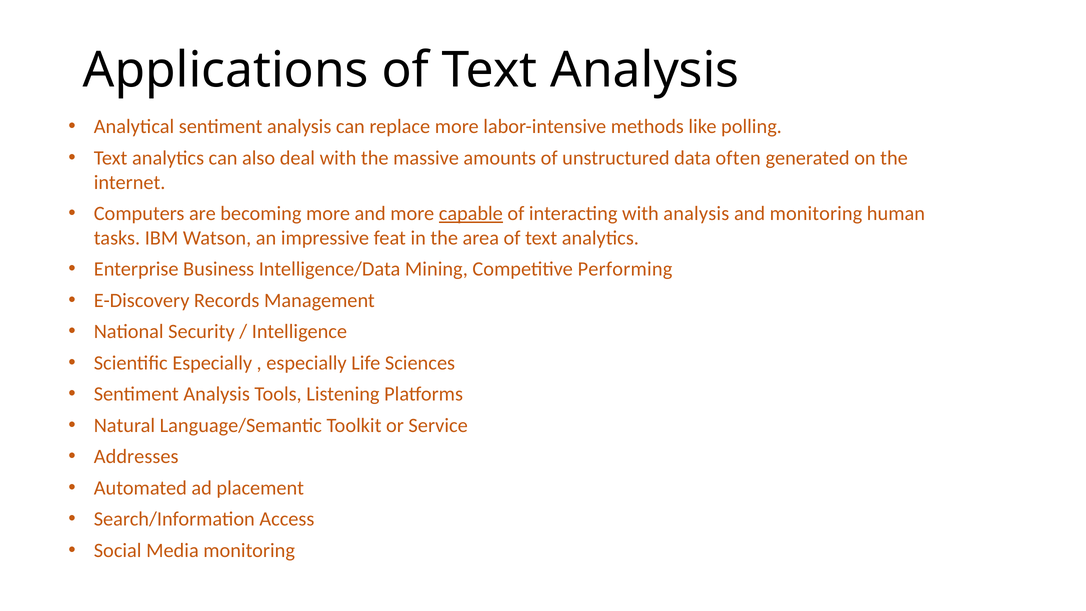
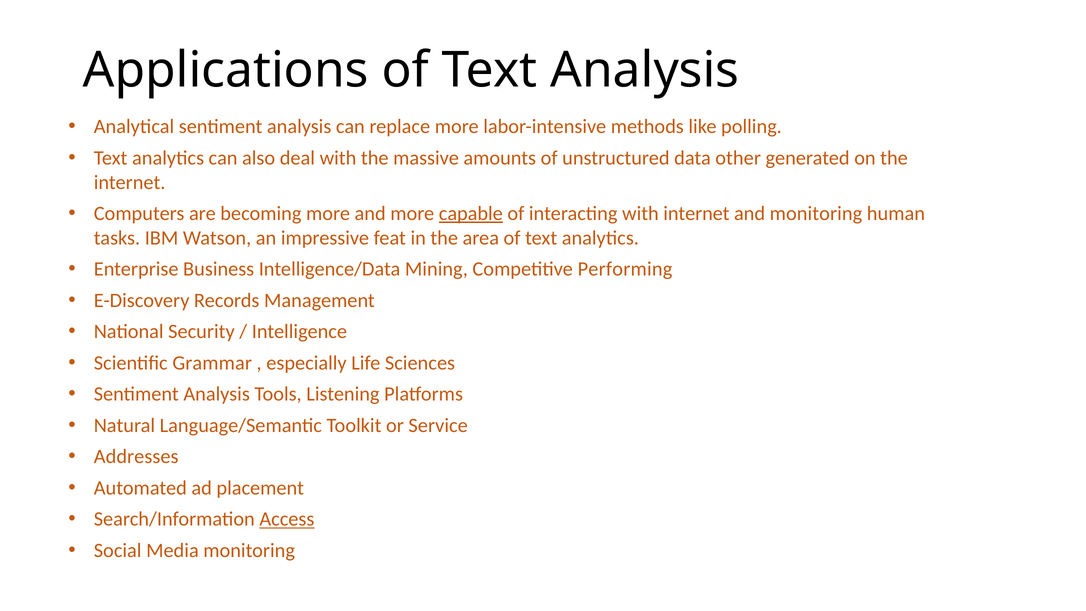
often: often -> other
with analysis: analysis -> internet
Scientific Especially: Especially -> Grammar
Access underline: none -> present
